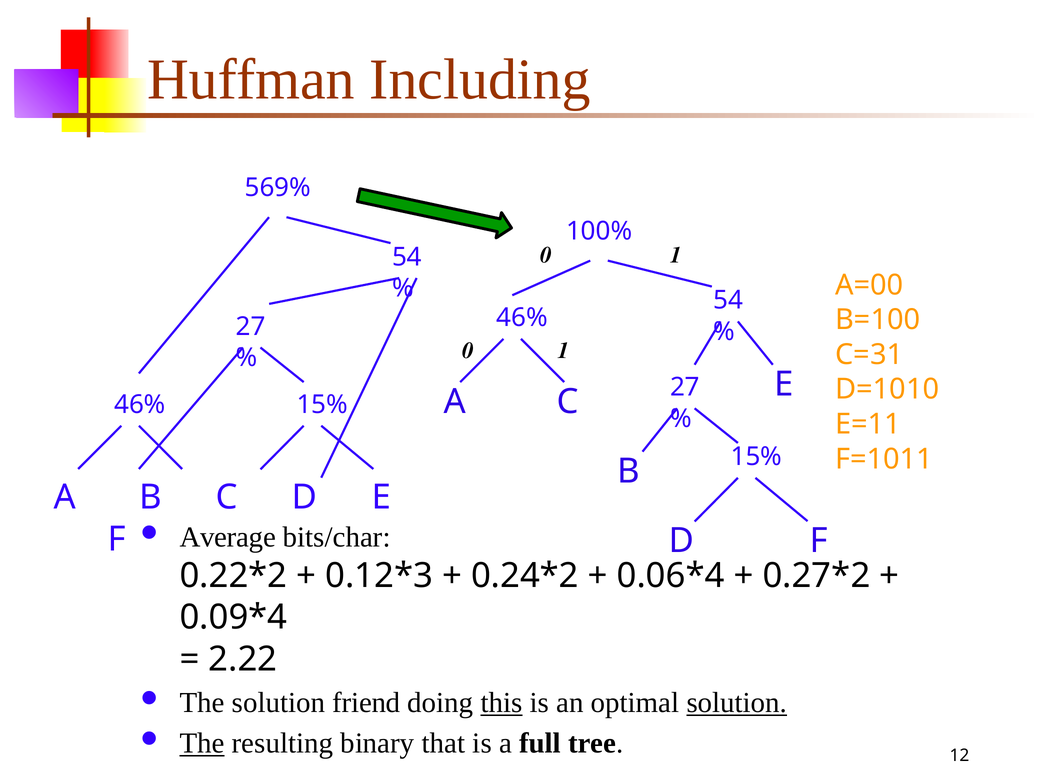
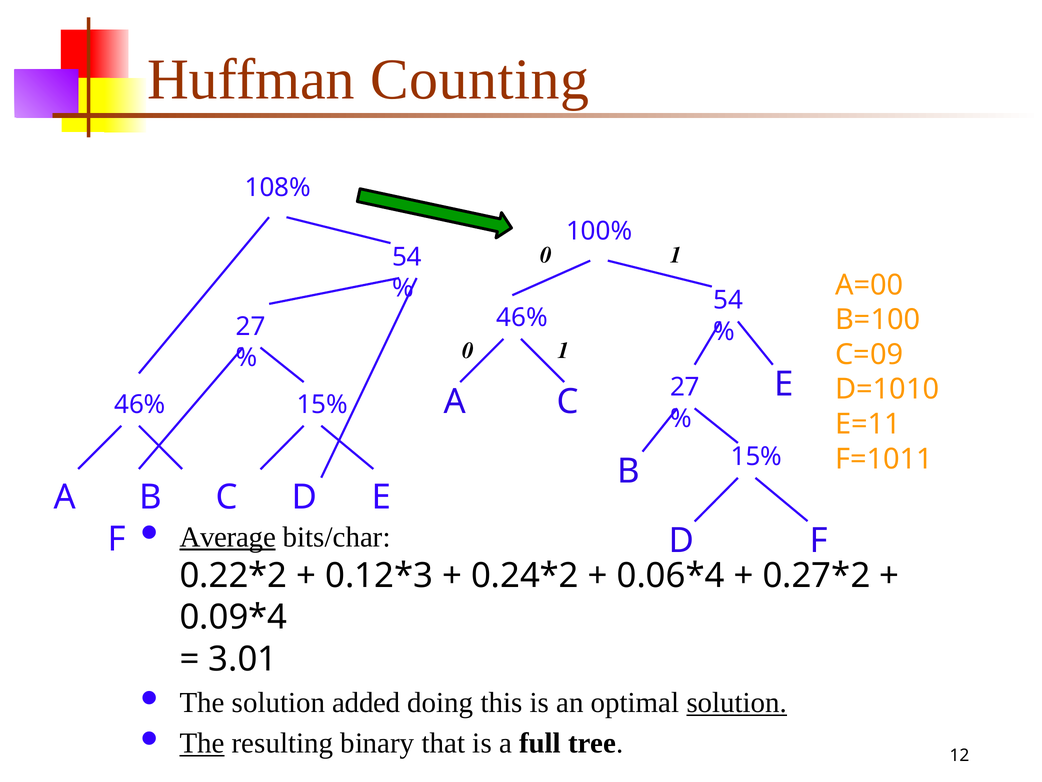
Including: Including -> Counting
569%: 569% -> 108%
C=31: C=31 -> C=09
Average underline: none -> present
2.22: 2.22 -> 3.01
friend: friend -> added
this underline: present -> none
